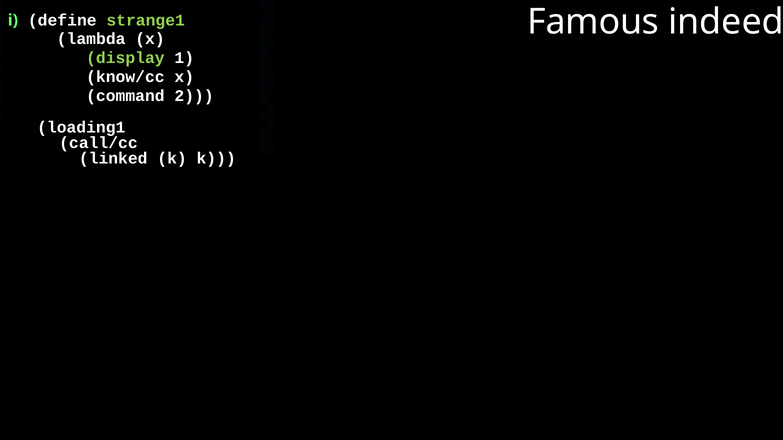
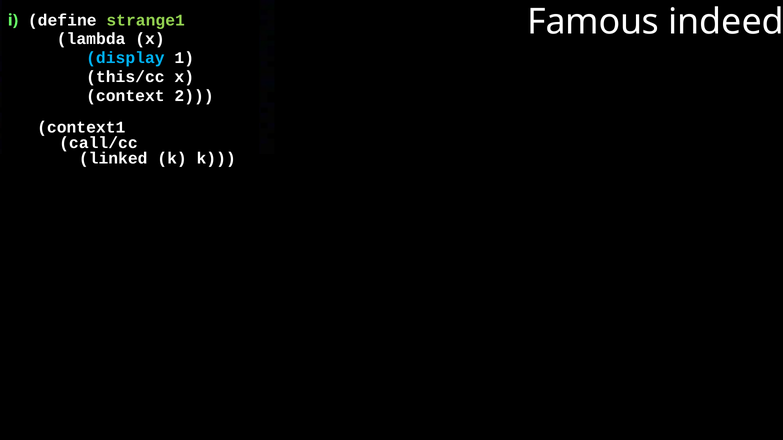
display colour: light green -> light blue
know/cc: know/cc -> this/cc
command: command -> context
loading1: loading1 -> context1
